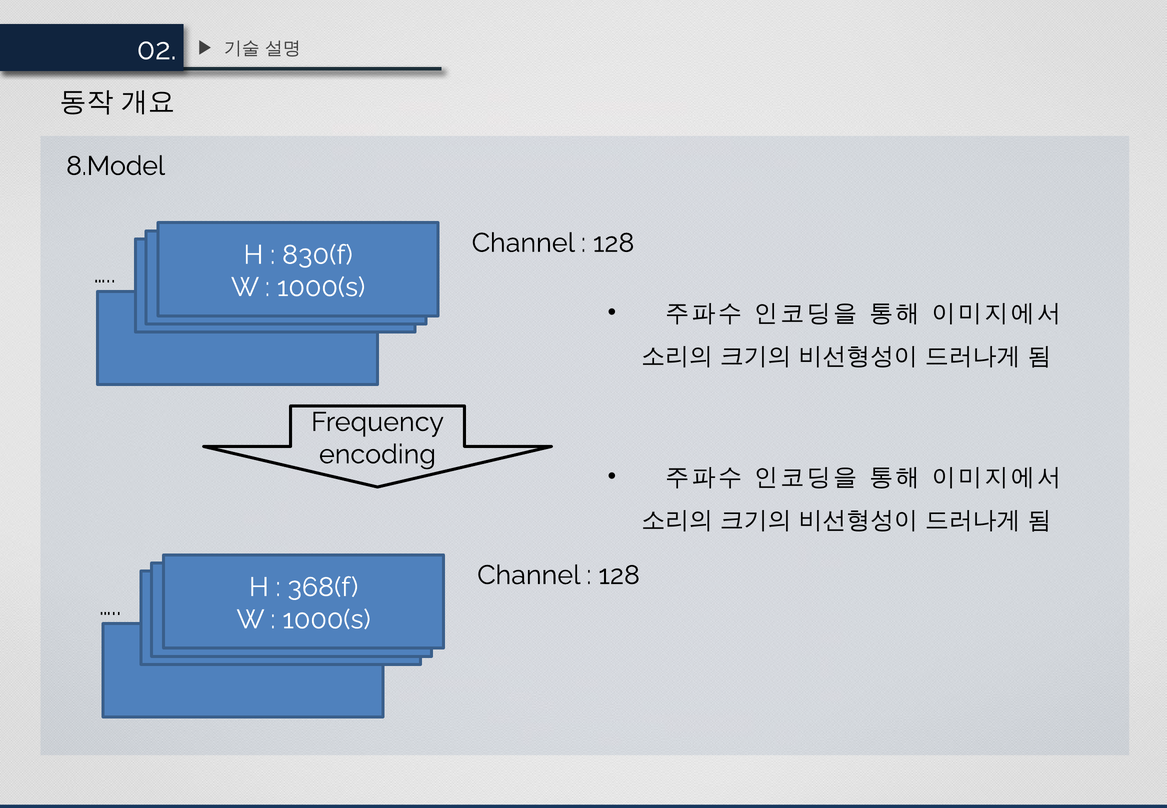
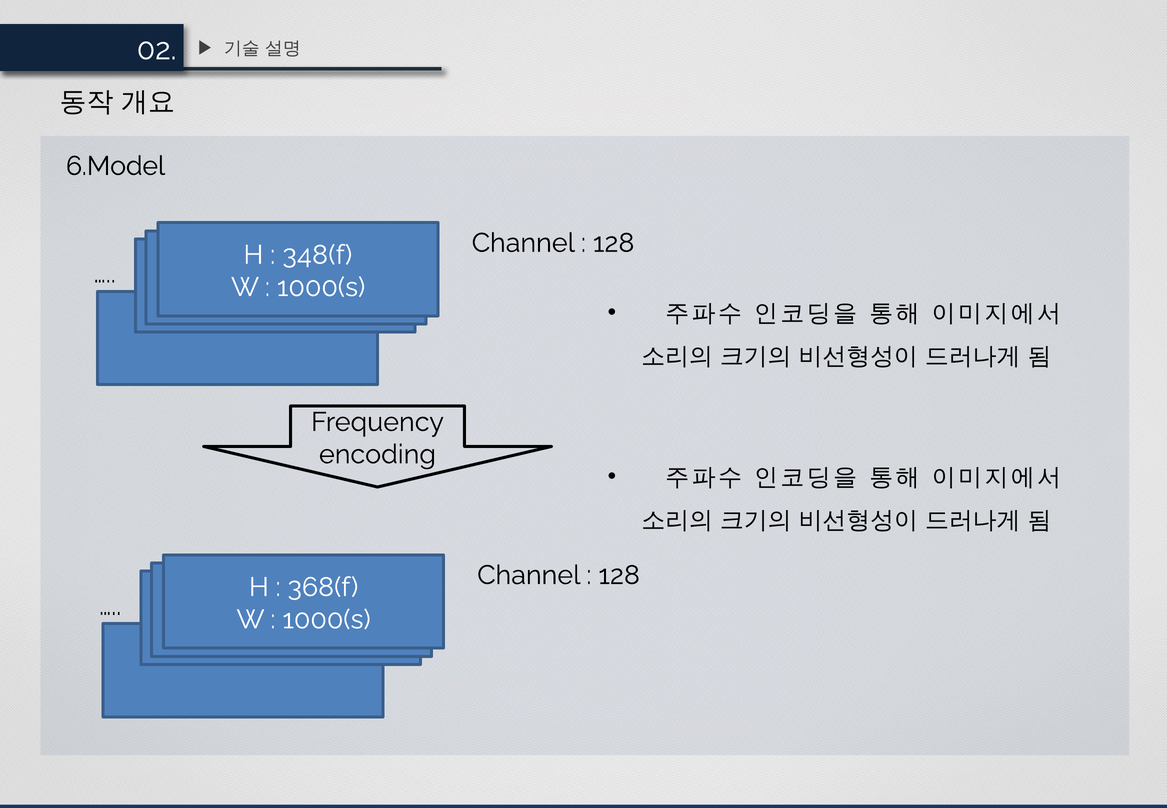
8.Model: 8.Model -> 6.Model
830(f: 830(f -> 348(f
